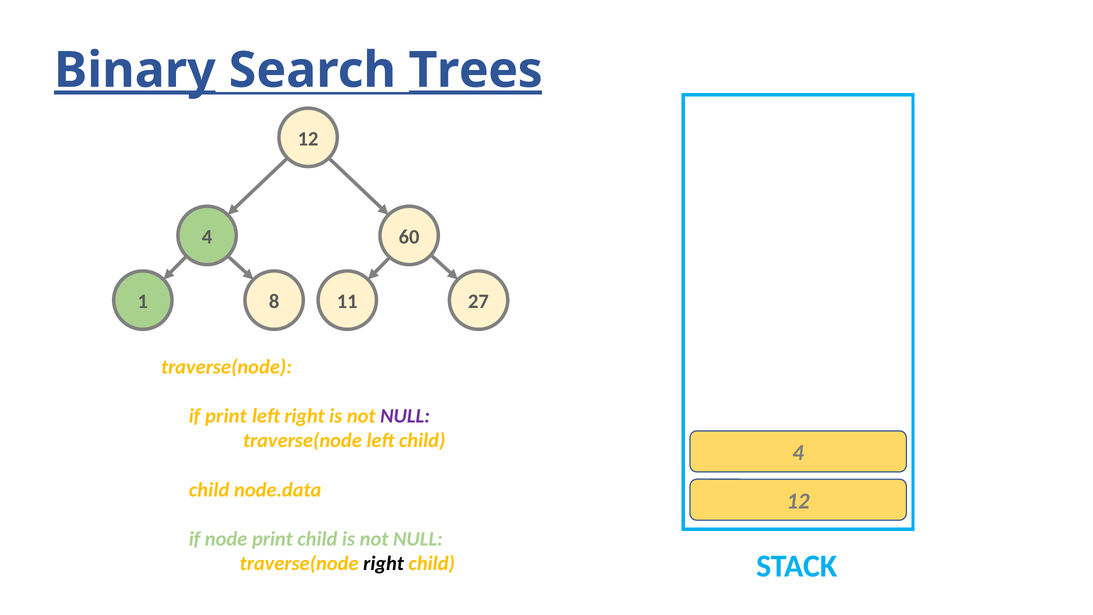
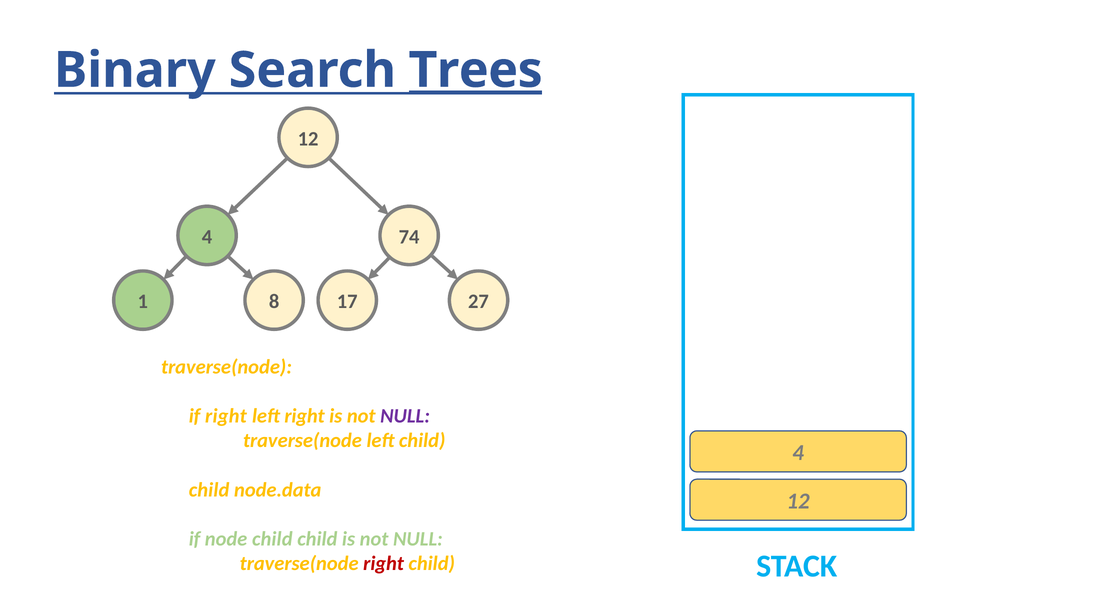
Binary underline: present -> none
60: 60 -> 74
11: 11 -> 17
if print: print -> right
node print: print -> child
right at (384, 564) colour: black -> red
